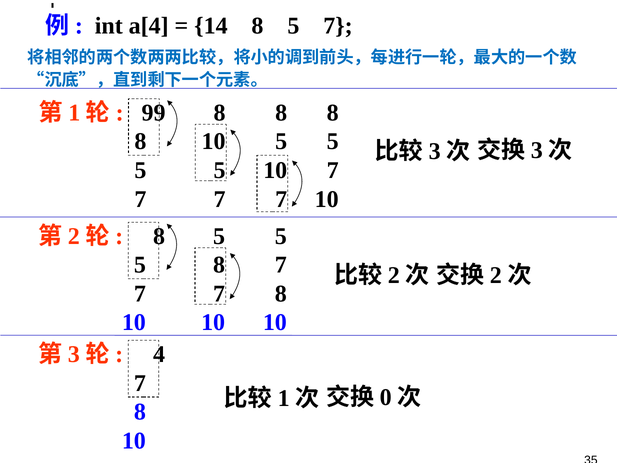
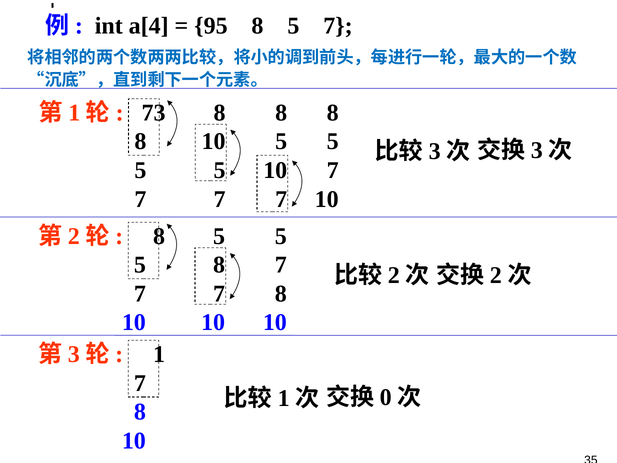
14: 14 -> 95
99: 99 -> 73
4 at (159, 354): 4 -> 1
